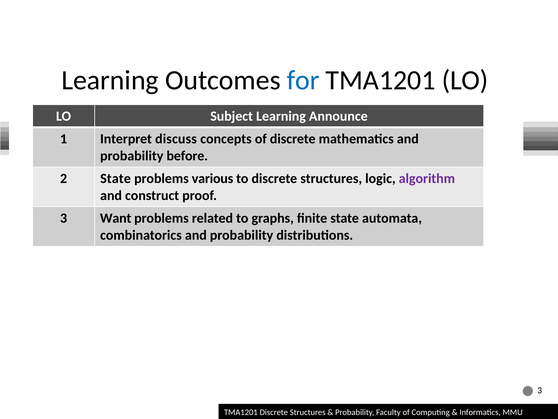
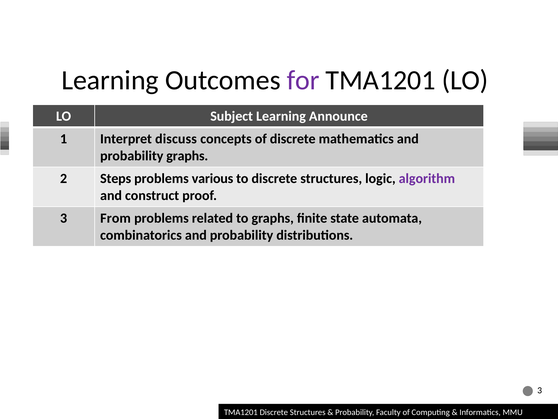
for colour: blue -> purple
probability before: before -> graphs
2 State: State -> Steps
Want: Want -> From
